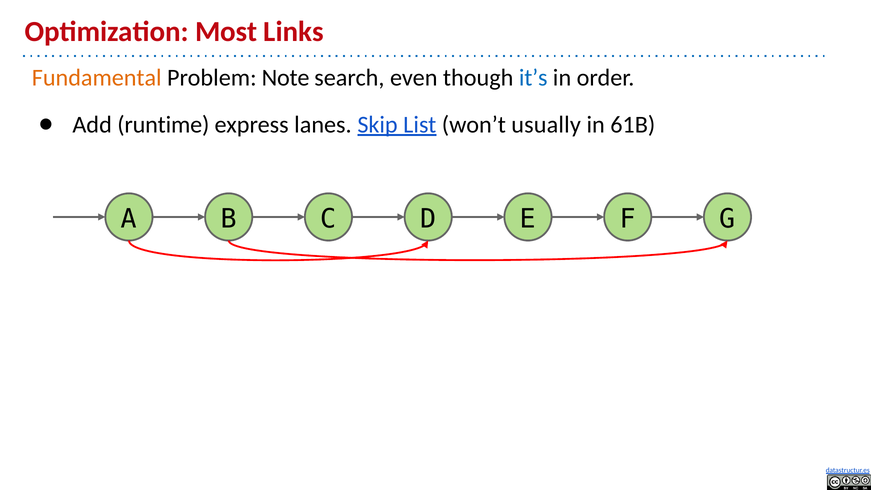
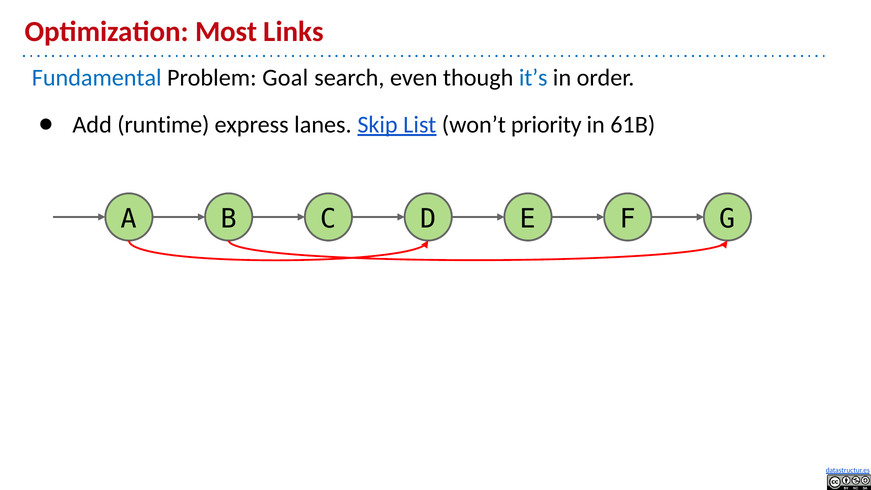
Fundamental colour: orange -> blue
Note: Note -> Goal
usually: usually -> priority
